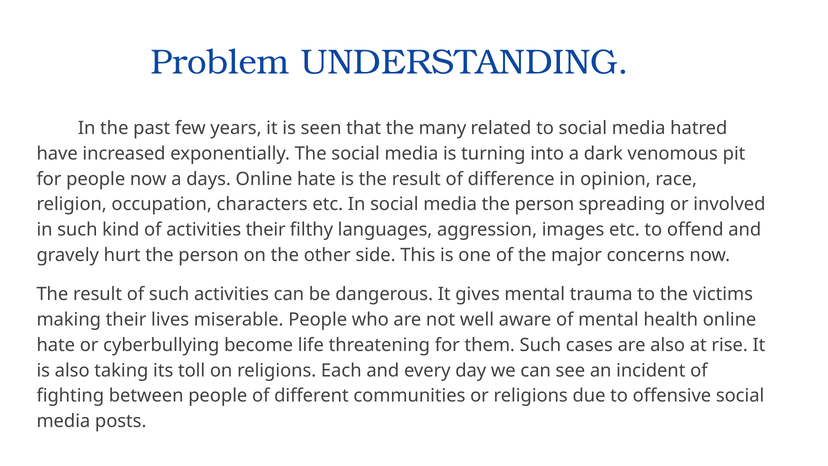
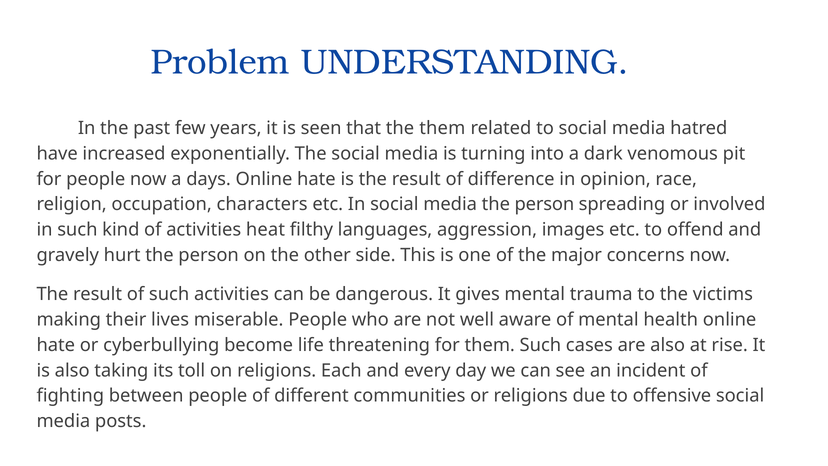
the many: many -> them
activities their: their -> heat
